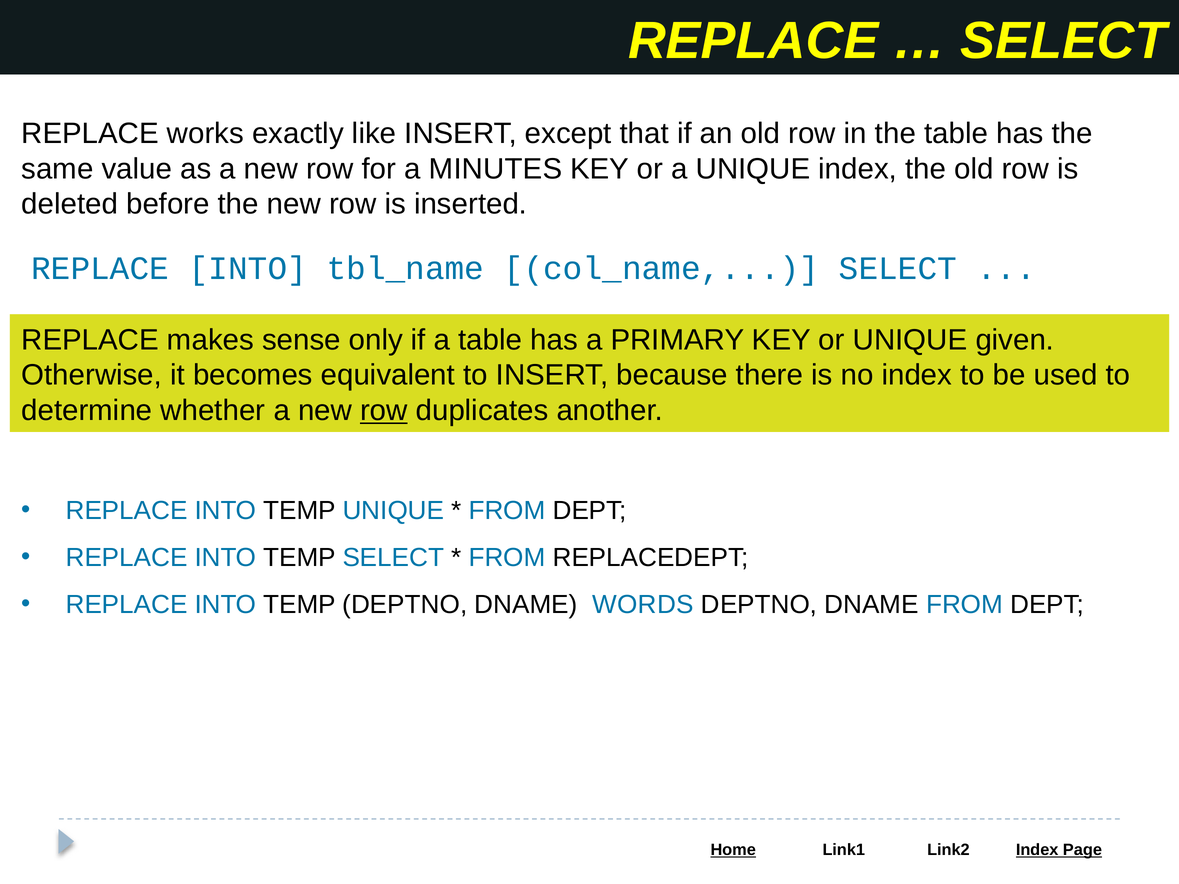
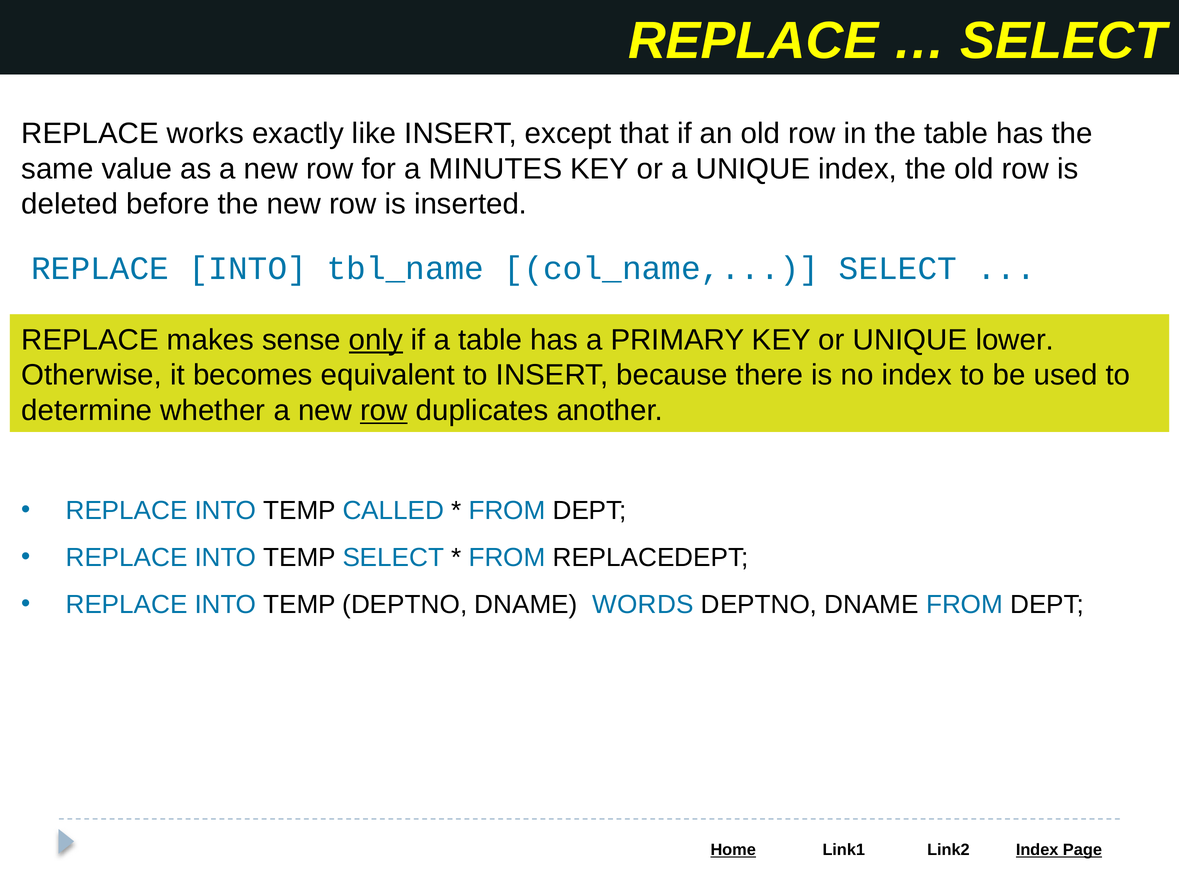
only underline: none -> present
given: given -> lower
TEMP UNIQUE: UNIQUE -> CALLED
